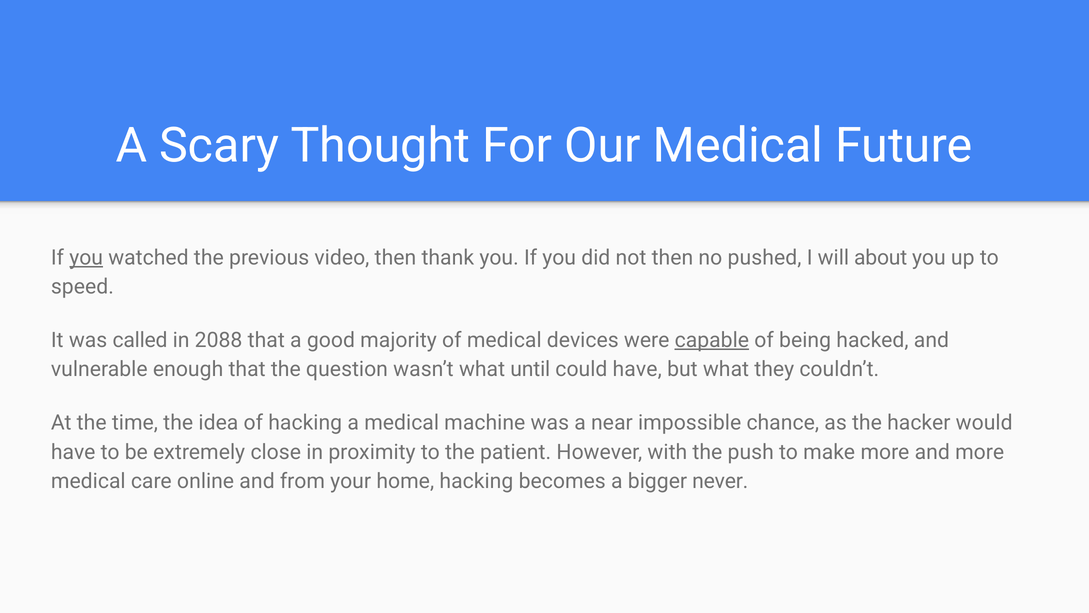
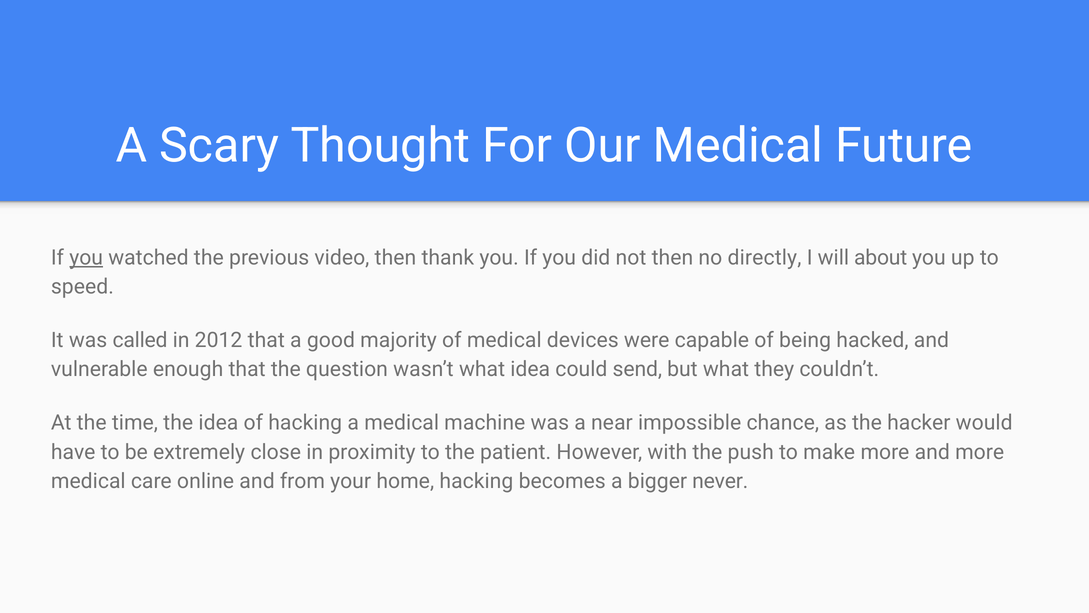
pushed: pushed -> directly
2088: 2088 -> 2012
capable underline: present -> none
what until: until -> idea
could have: have -> send
